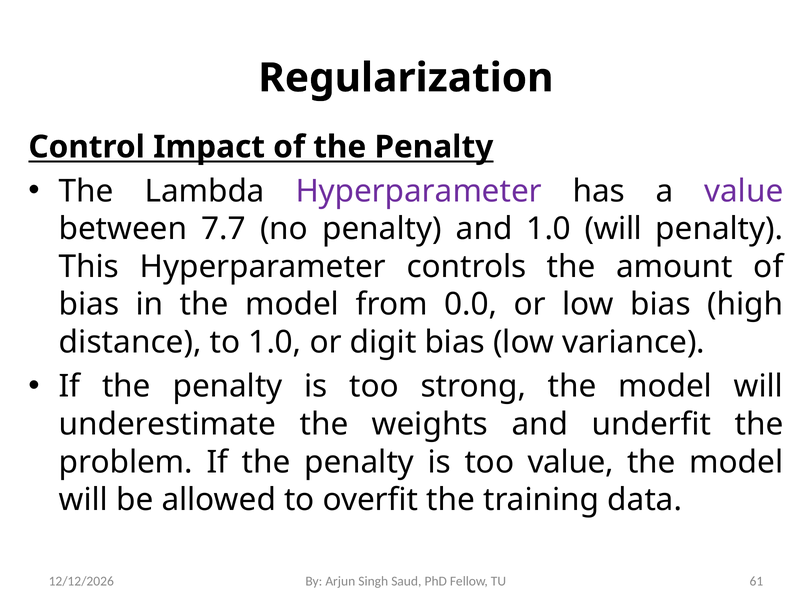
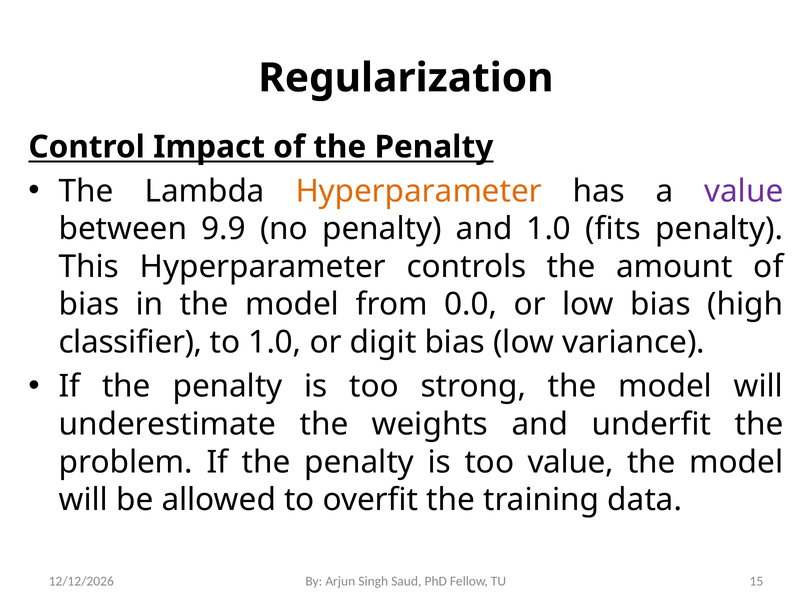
Hyperparameter at (419, 191) colour: purple -> orange
7.7: 7.7 -> 9.9
1.0 will: will -> fits
distance: distance -> classifier
61: 61 -> 15
